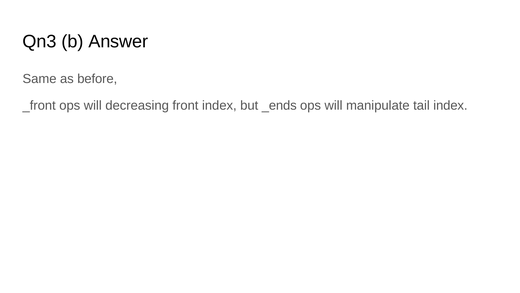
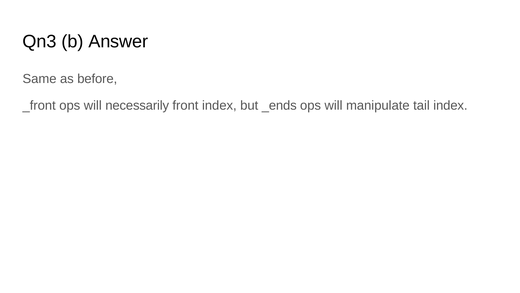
decreasing: decreasing -> necessarily
